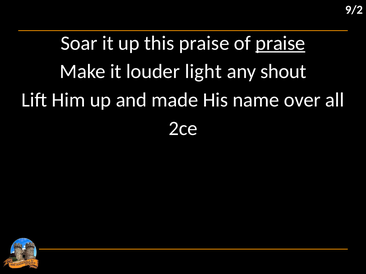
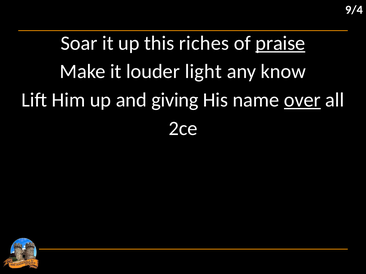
9/2: 9/2 -> 9/4
this praise: praise -> riches
shout: shout -> know
made: made -> giving
over underline: none -> present
